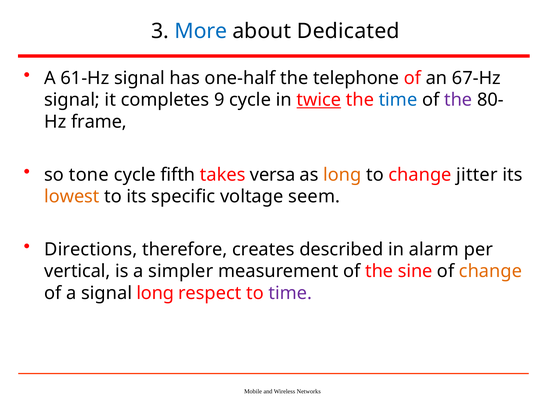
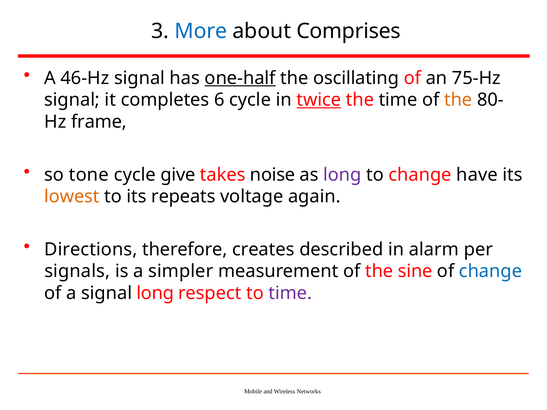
Dedicated: Dedicated -> Comprises
61-Hz: 61-Hz -> 46-Hz
one-half underline: none -> present
telephone: telephone -> oscillating
67-Hz: 67-Hz -> 75-Hz
9: 9 -> 6
time at (398, 100) colour: blue -> black
the at (458, 100) colour: purple -> orange
fifth: fifth -> give
versa: versa -> noise
long at (342, 175) colour: orange -> purple
jitter: jitter -> have
specific: specific -> repeats
seem: seem -> again
vertical: vertical -> signals
change at (490, 271) colour: orange -> blue
